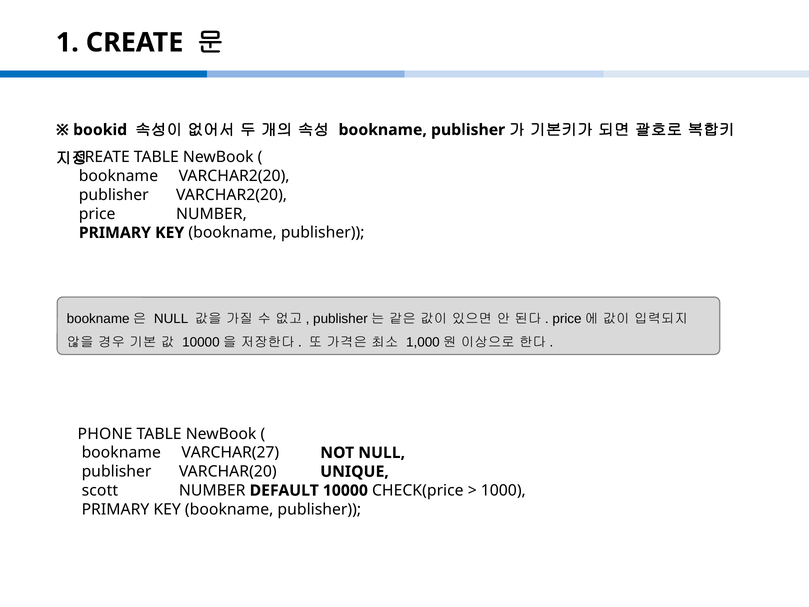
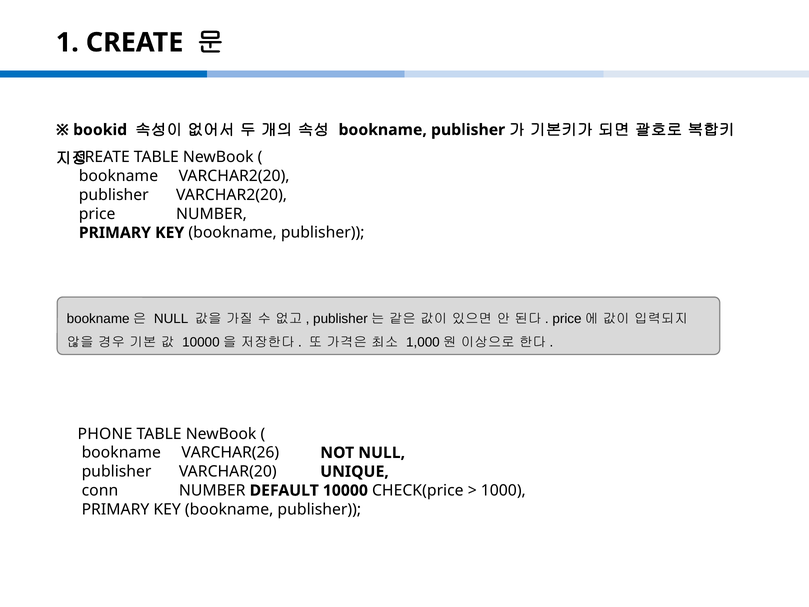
VARCHAR(27: VARCHAR(27 -> VARCHAR(26
scott: scott -> conn
